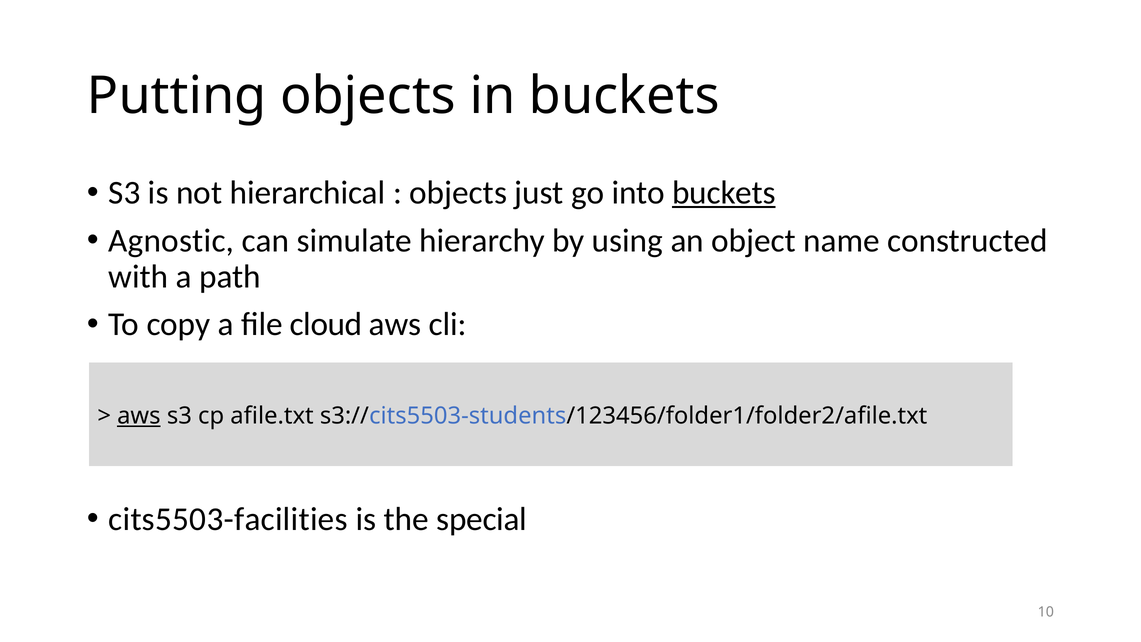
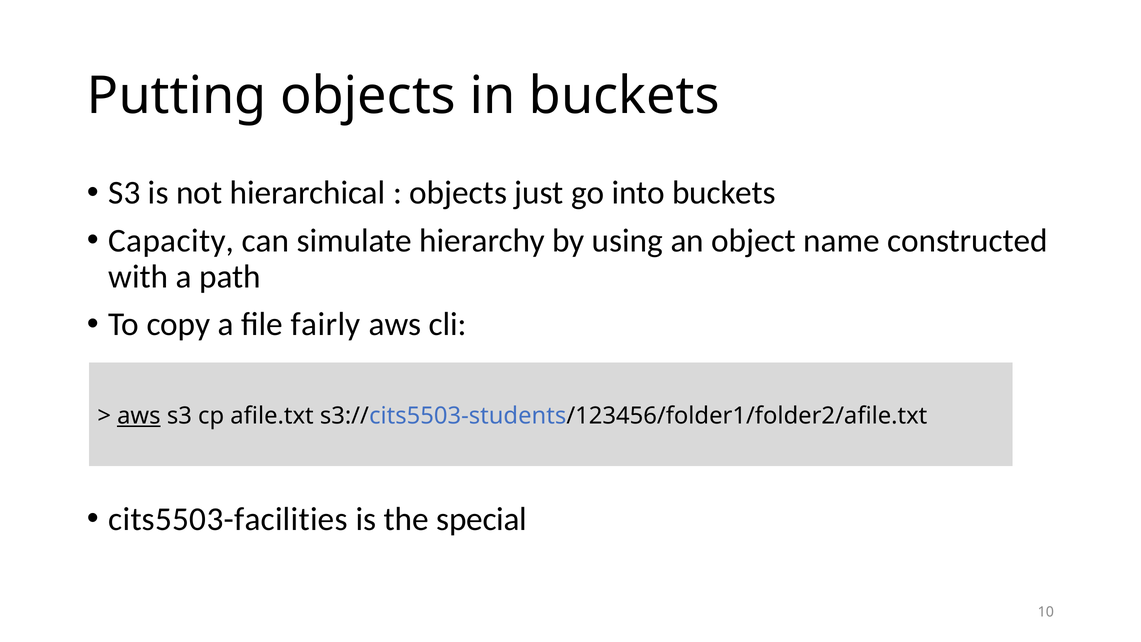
buckets at (724, 193) underline: present -> none
Agnostic: Agnostic -> Capacity
cloud: cloud -> fairly
